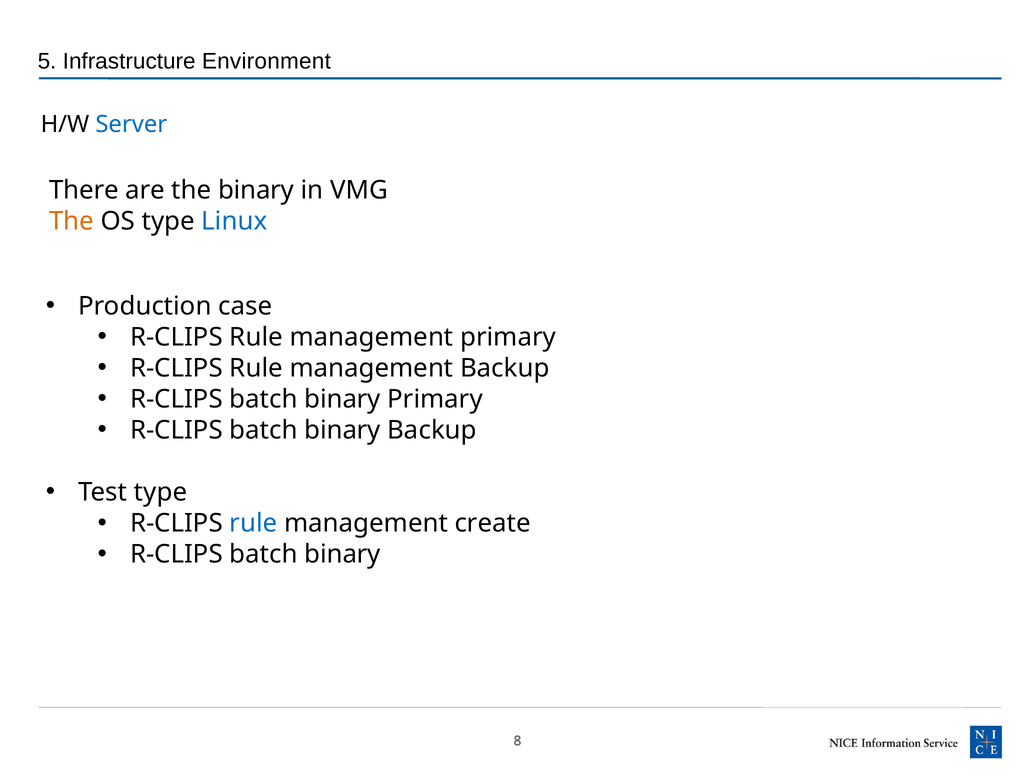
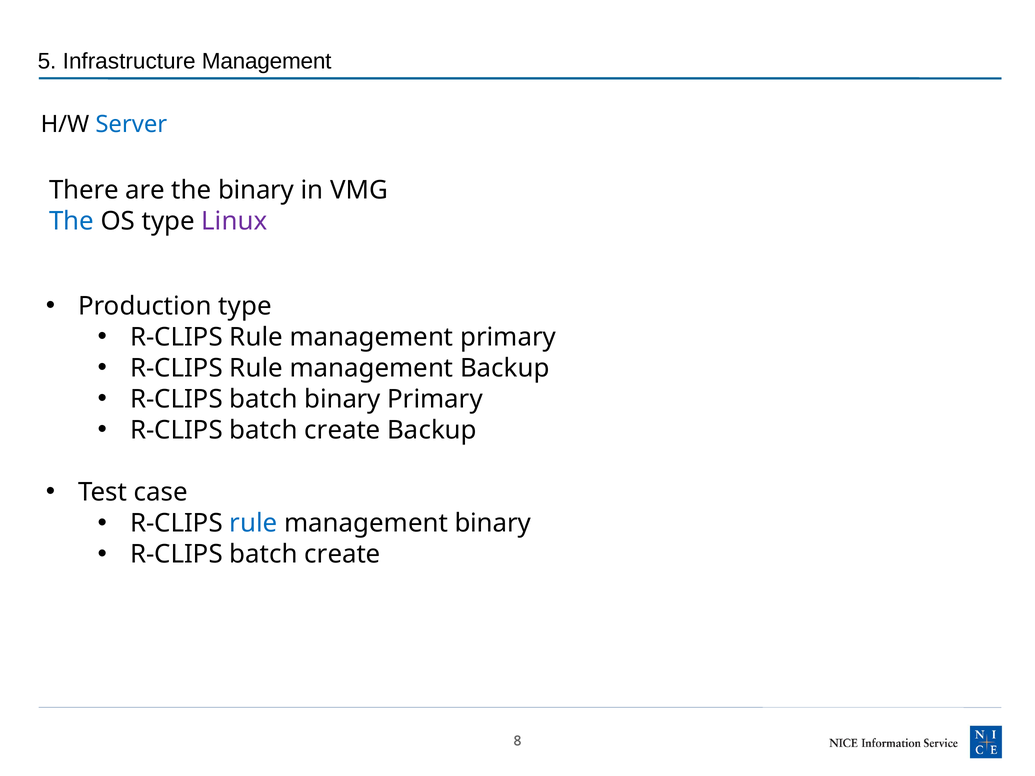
Infrastructure Environment: Environment -> Management
The at (71, 221) colour: orange -> blue
Linux colour: blue -> purple
Production case: case -> type
binary at (343, 430): binary -> create
Test type: type -> case
management create: create -> binary
binary at (343, 555): binary -> create
